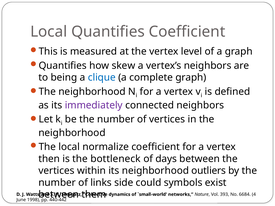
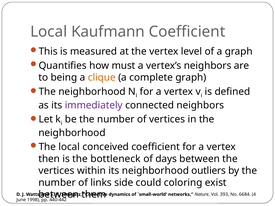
Local Quantifies: Quantifies -> Kaufmann
skew: skew -> must
clique colour: blue -> orange
normalize: normalize -> conceived
symbols: symbols -> coloring
